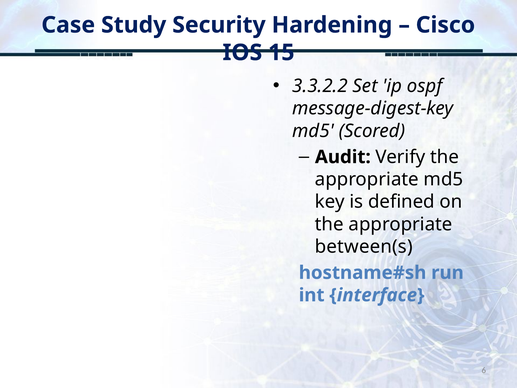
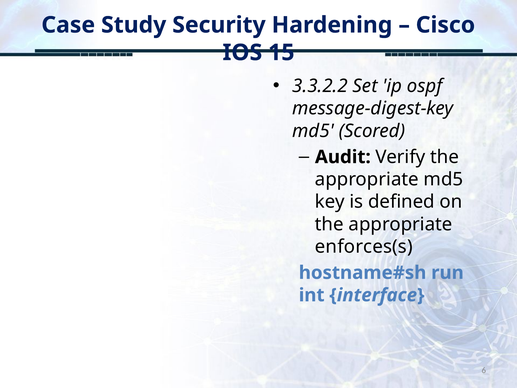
between(s: between(s -> enforces(s
